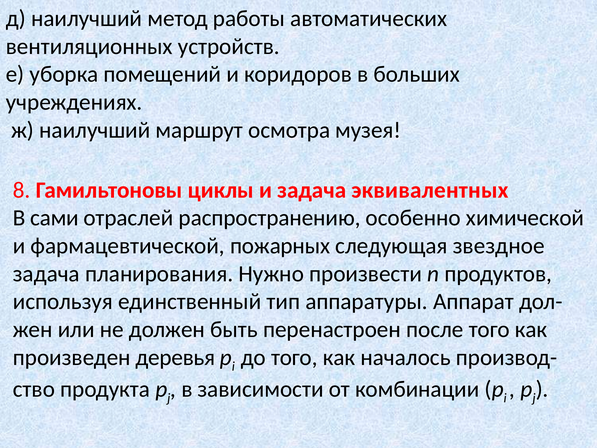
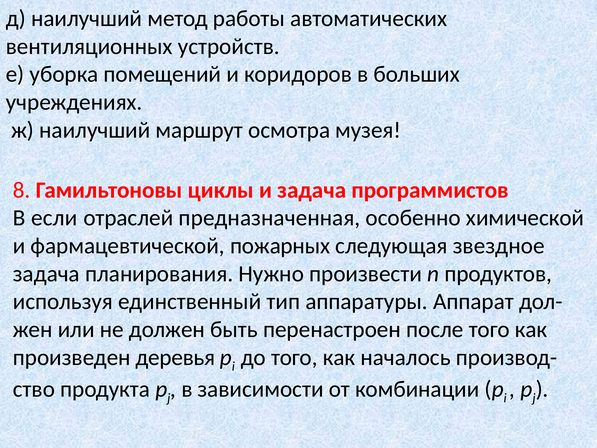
эквивалентных: эквивалентных -> программистов
сами: сами -> если
распространению: распространению -> предназначенная
